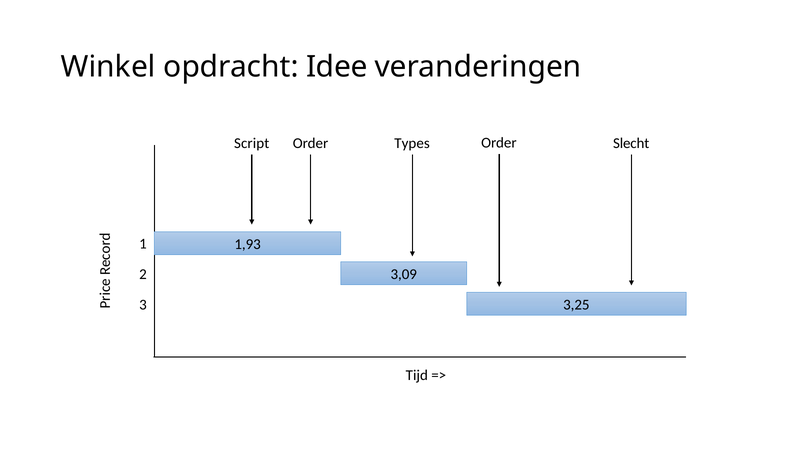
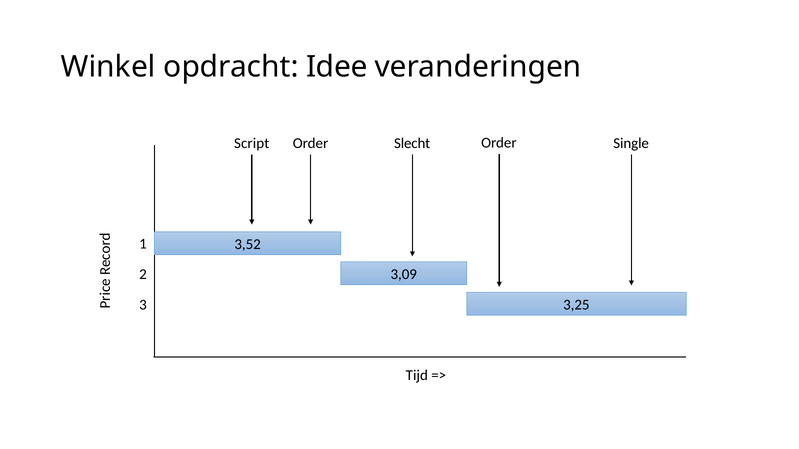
Types: Types -> Slecht
Slecht: Slecht -> Single
1,93: 1,93 -> 3,52
